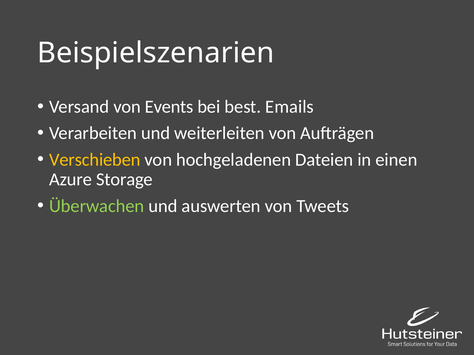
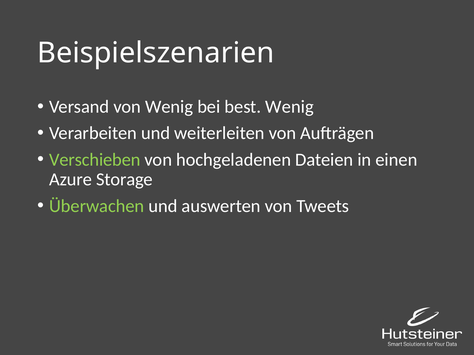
von Events: Events -> Wenig
best Emails: Emails -> Wenig
Verschieben colour: yellow -> light green
